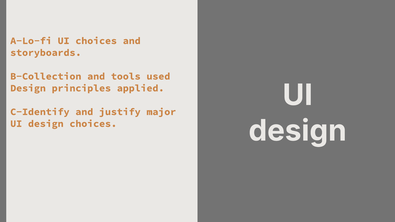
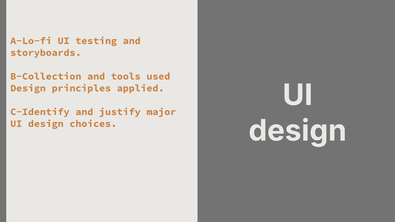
UI choices: choices -> testing
